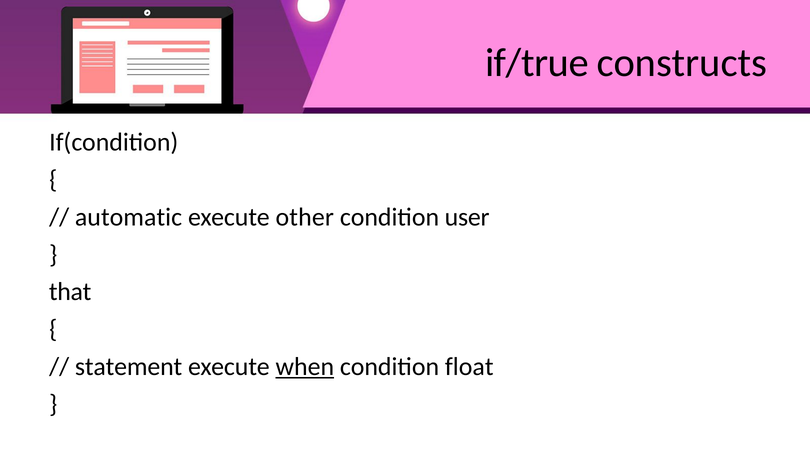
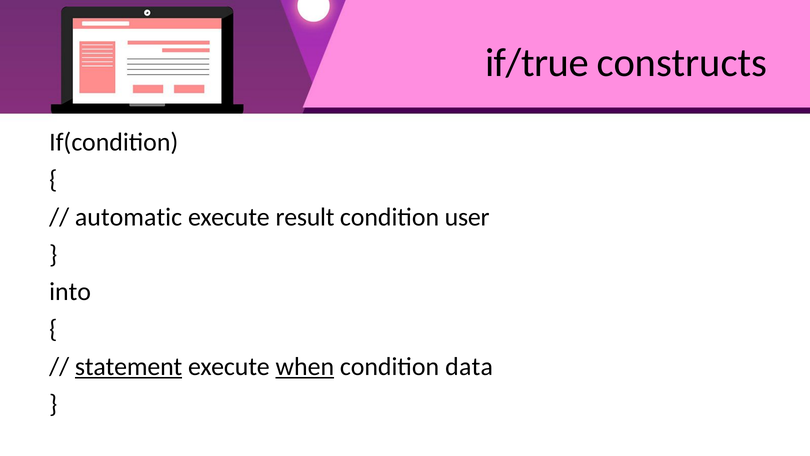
other: other -> result
that: that -> into
statement underline: none -> present
float: float -> data
